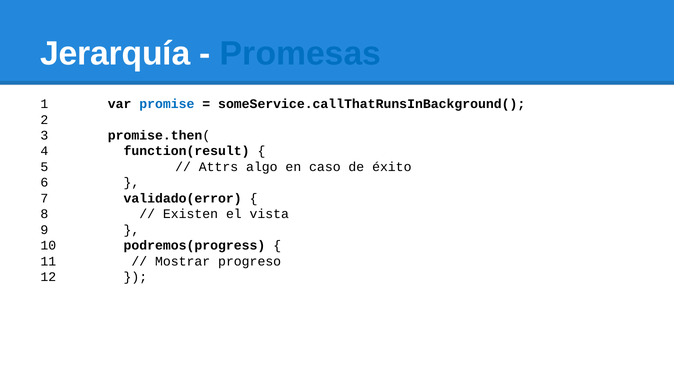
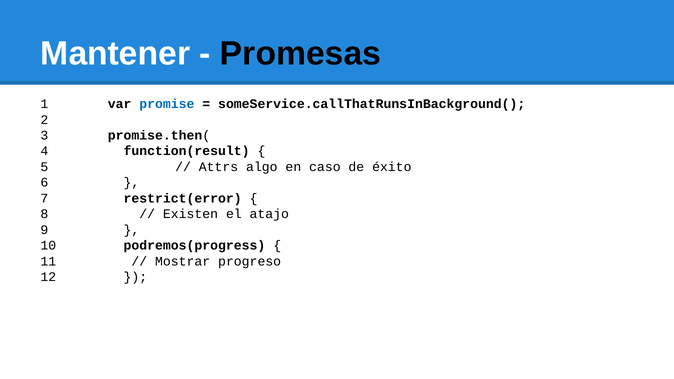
Jerarquía: Jerarquía -> Mantener
Promesas colour: blue -> black
validado(error: validado(error -> restrict(error
vista: vista -> atajo
